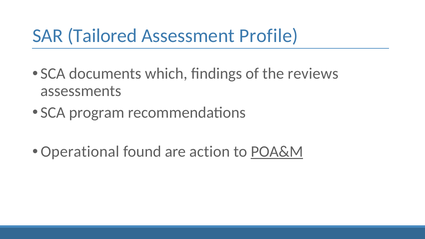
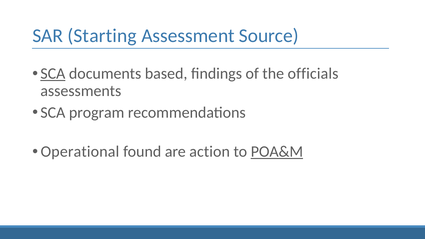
Tailored: Tailored -> Starting
Profile: Profile -> Source
SCA at (53, 74) underline: none -> present
which: which -> based
reviews: reviews -> officials
